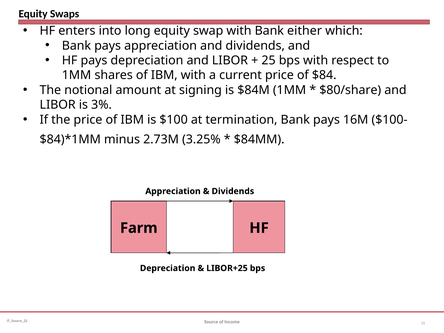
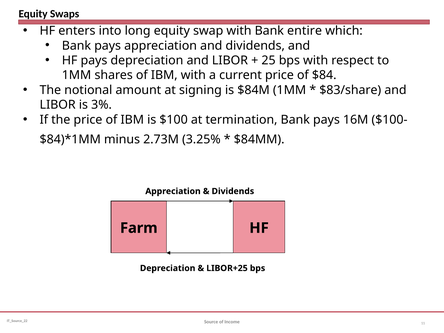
either: either -> entire
$80/share: $80/share -> $83/share
